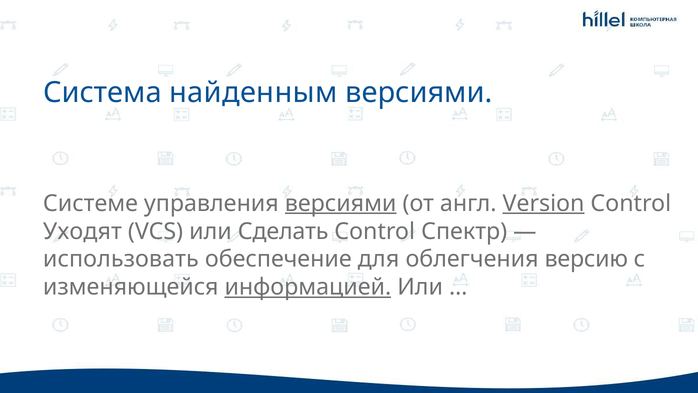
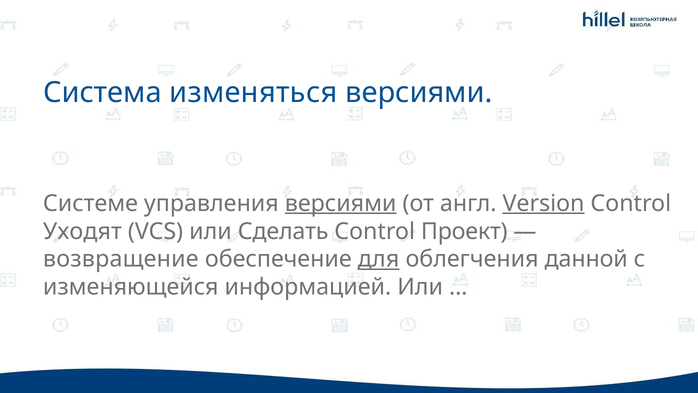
найденным: найденным -> изменяться
Спектр: Спектр -> Проект
использовать: использовать -> возвращение
для underline: none -> present
версию: версию -> данной
информацией underline: present -> none
